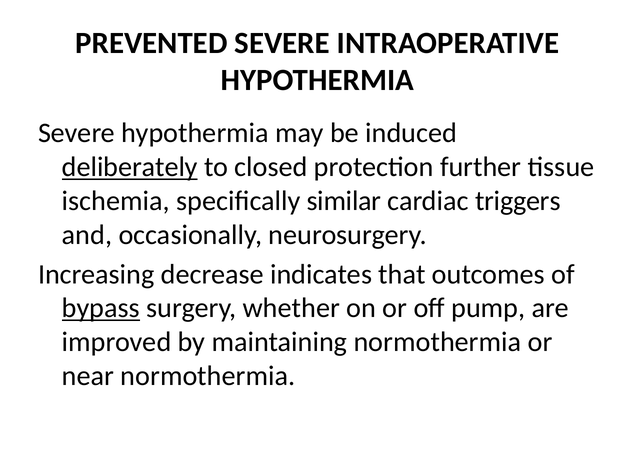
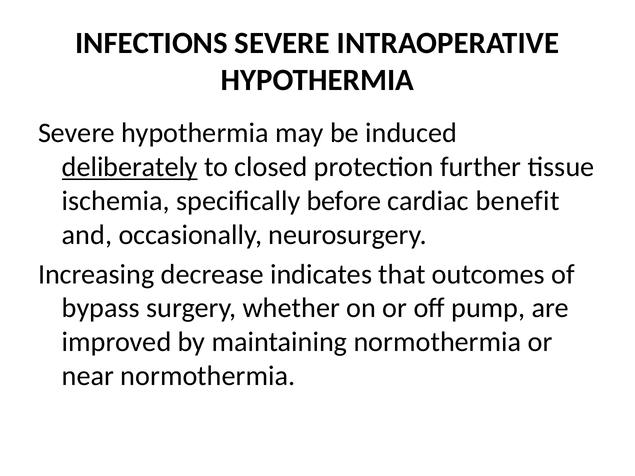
PREVENTED: PREVENTED -> INFECTIONS
similar: similar -> before
triggers: triggers -> benefit
bypass underline: present -> none
